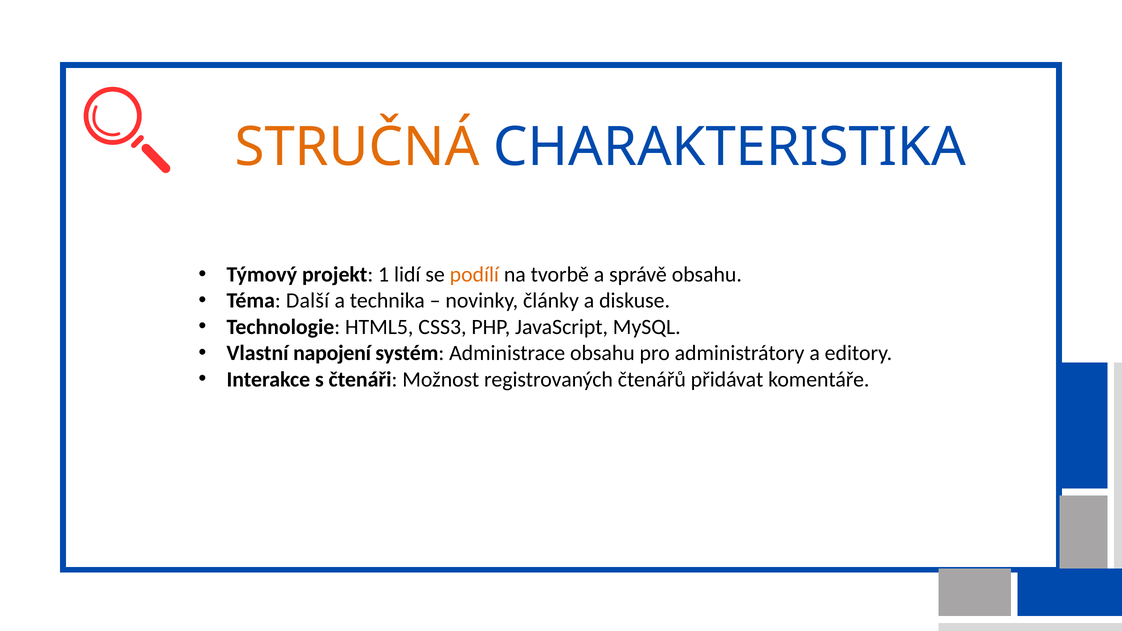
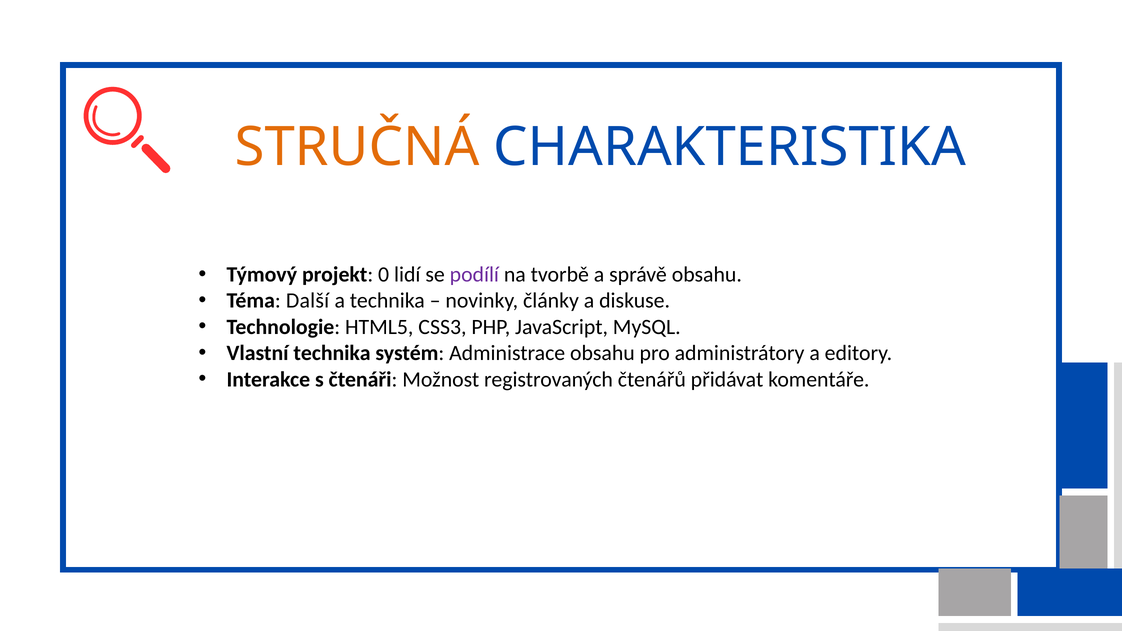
1: 1 -> 0
podílí colour: orange -> purple
Vlastní napojení: napojení -> technika
